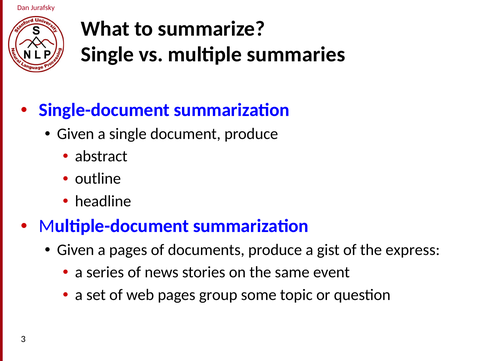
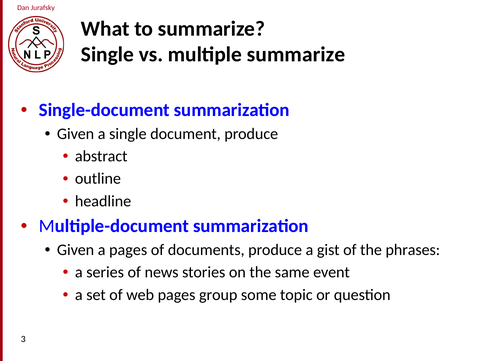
multiple summaries: summaries -> summarize
express: express -> phrases
